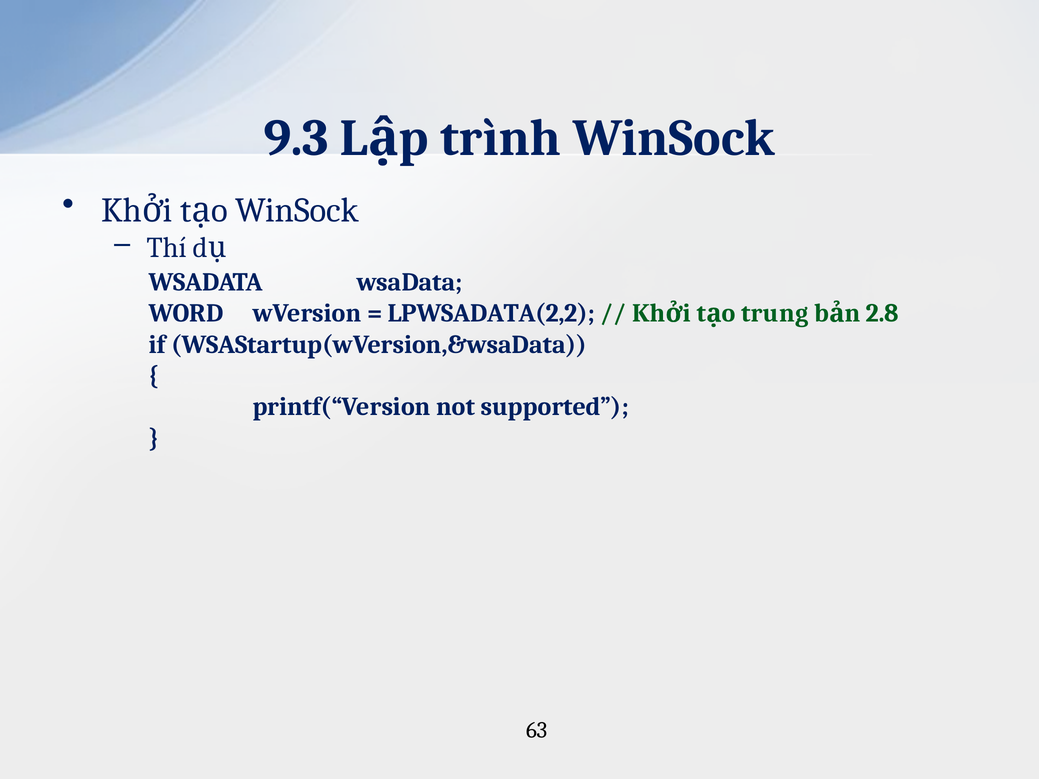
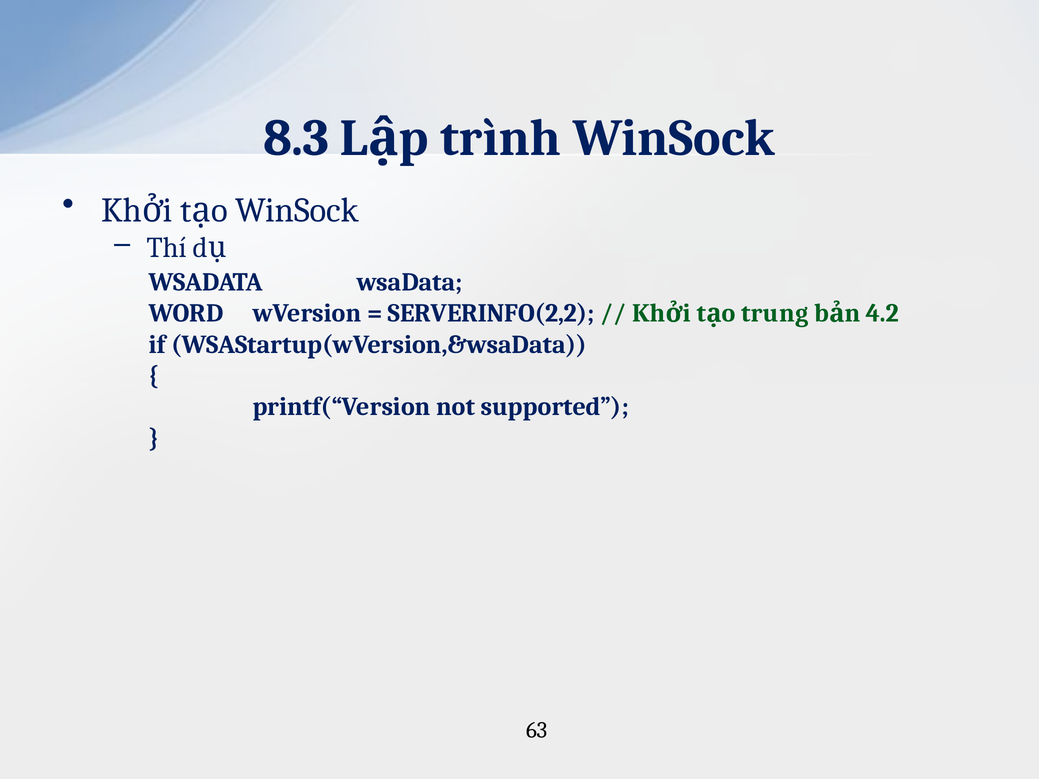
9.3: 9.3 -> 8.3
LPWSADATA(2,2: LPWSADATA(2,2 -> SERVERINFO(2,2
2.8: 2.8 -> 4.2
